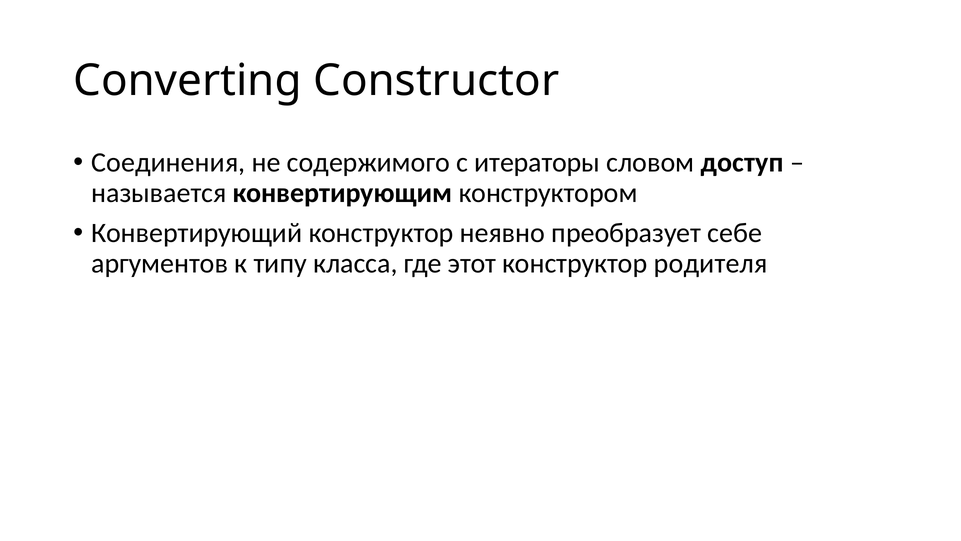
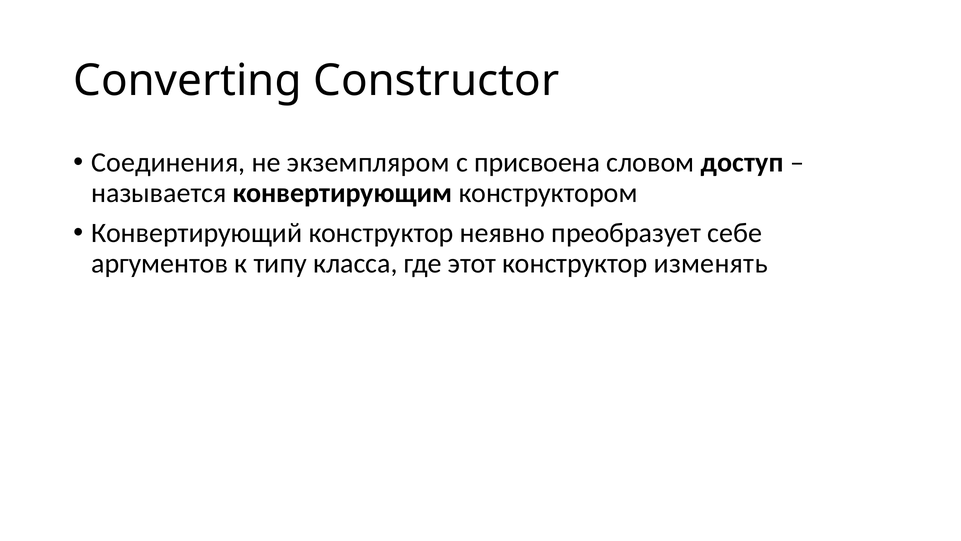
содержимого: содержимого -> экземпляром
итераторы: итераторы -> присвоена
родителя: родителя -> изменять
